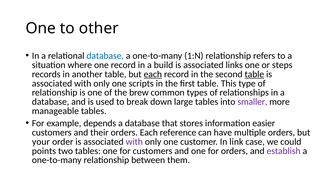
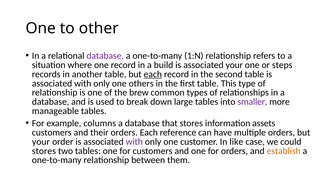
database at (105, 56) colour: blue -> purple
associated links: links -> your
table at (254, 74) underline: present -> none
scripts: scripts -> others
depends: depends -> columns
easier: easier -> assets
link: link -> like
points at (44, 151): points -> stores
establish colour: purple -> orange
